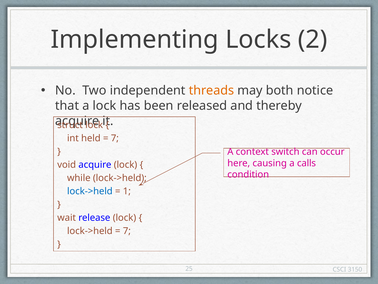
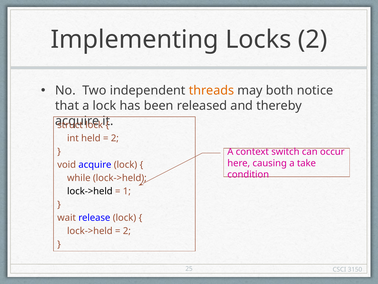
7 at (115, 138): 7 -> 2
calls: calls -> take
lock->held at (90, 191) colour: blue -> black
7 at (127, 231): 7 -> 2
